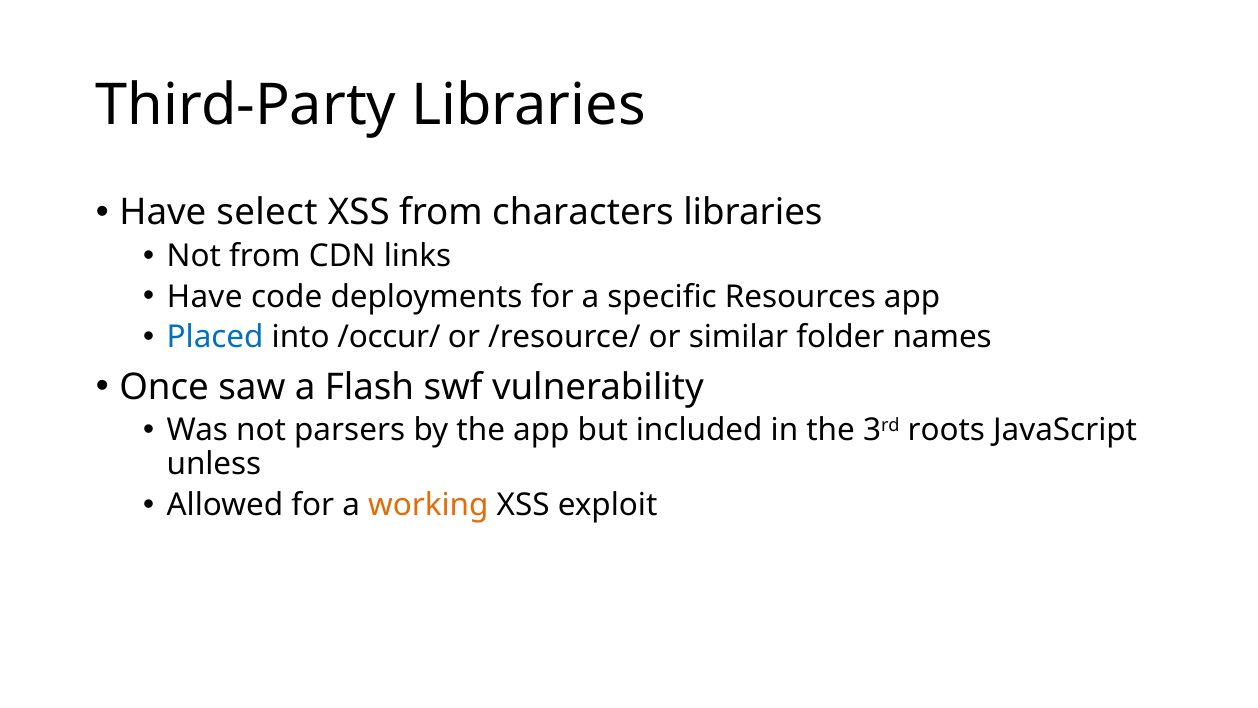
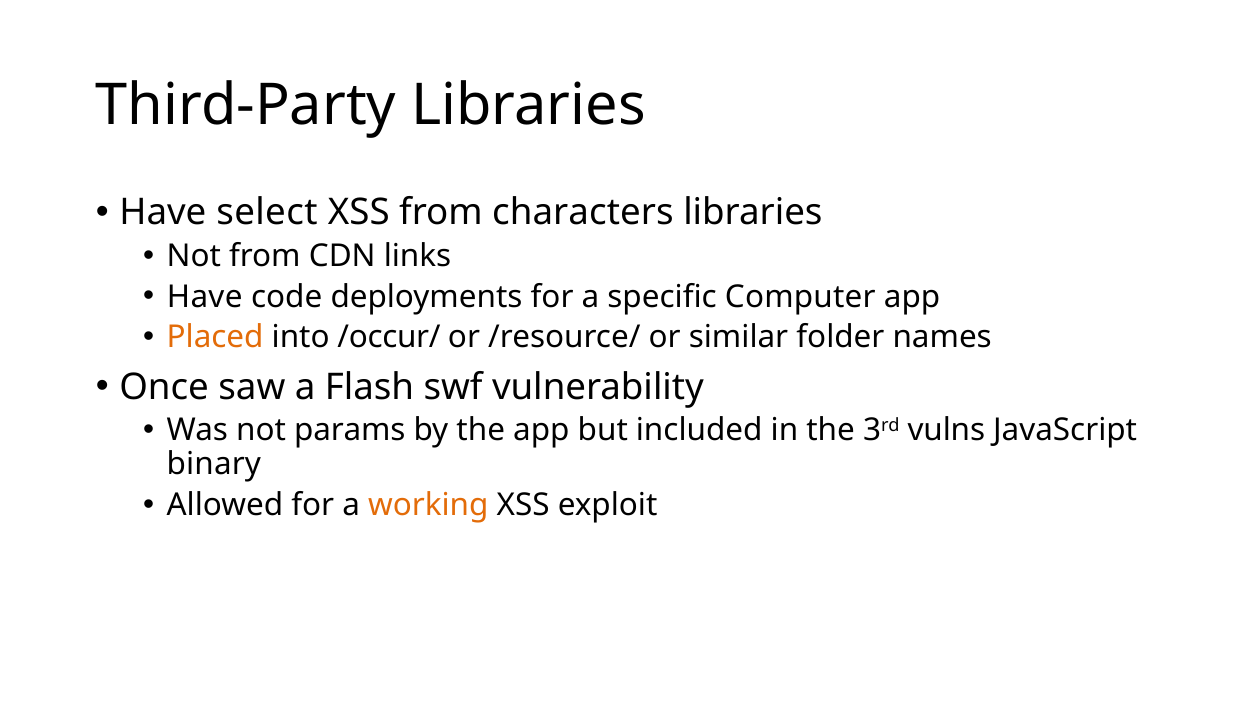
Resources: Resources -> Computer
Placed colour: blue -> orange
parsers: parsers -> params
roots: roots -> vulns
unless: unless -> binary
